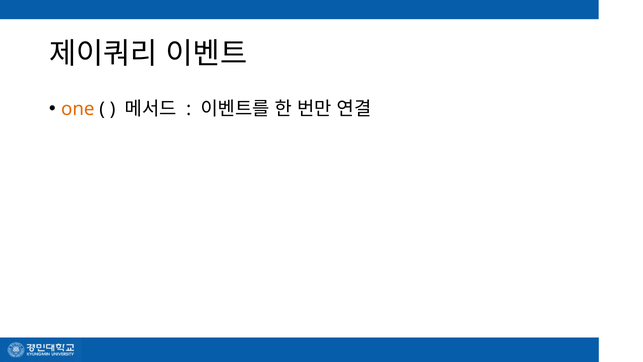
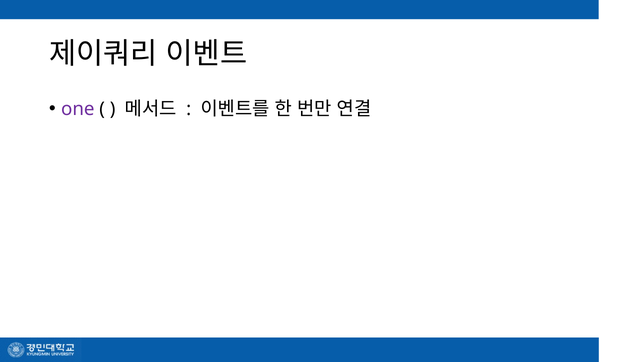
one colour: orange -> purple
